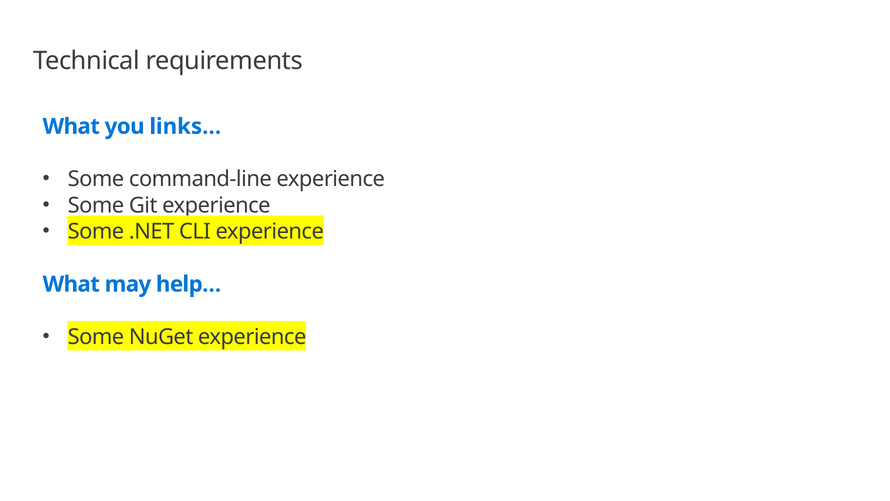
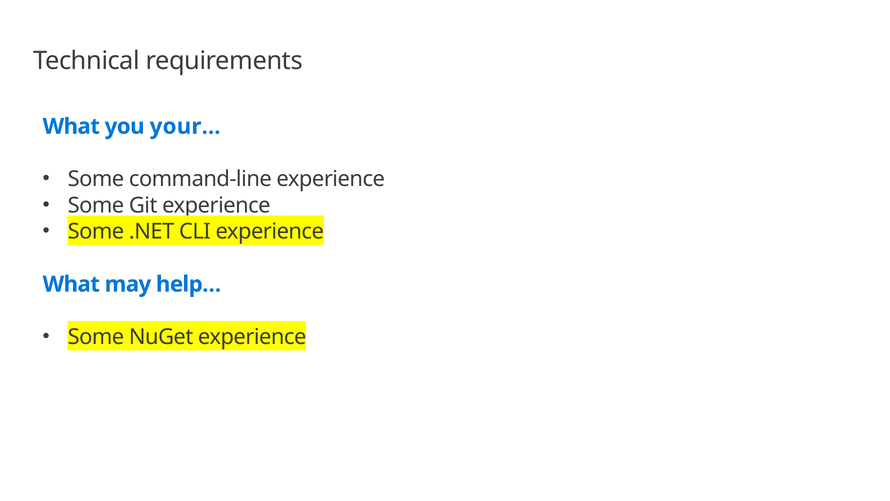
links…: links… -> your…
